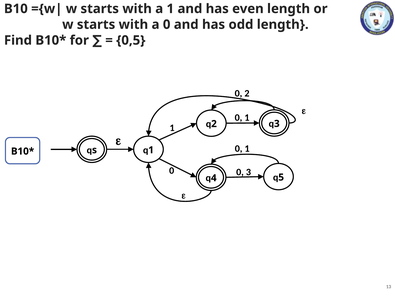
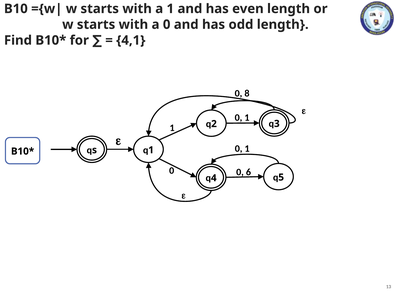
0,5: 0,5 -> 4,1
0 2: 2 -> 8
0 3: 3 -> 6
